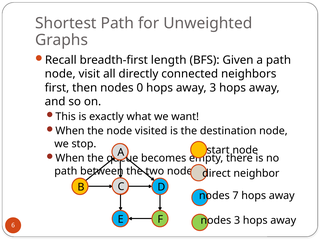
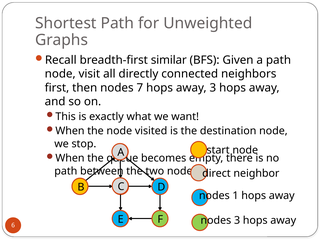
length: length -> similar
0: 0 -> 7
7: 7 -> 1
